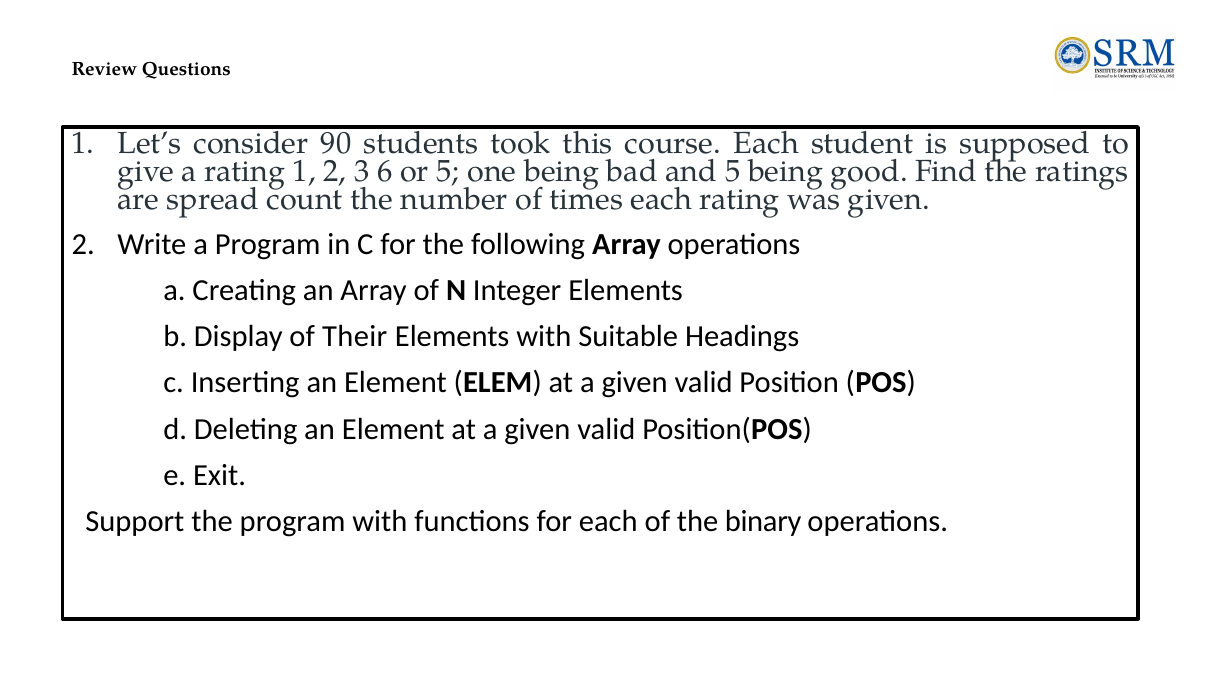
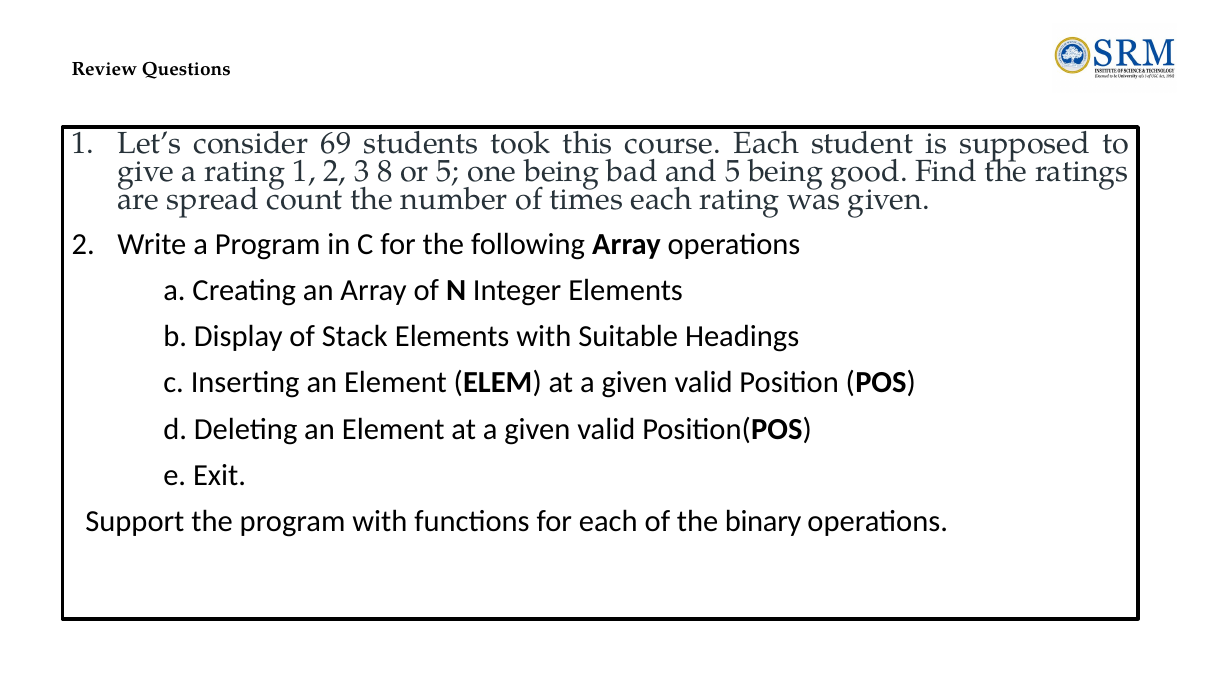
90: 90 -> 69
6: 6 -> 8
Their: Their -> Stack
